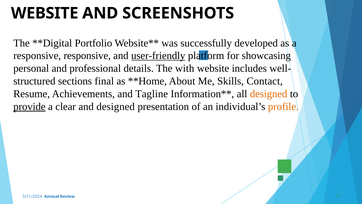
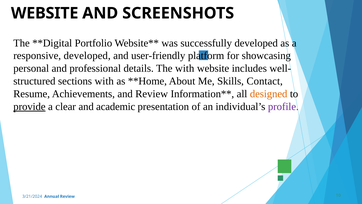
responsive responsive: responsive -> developed
user-friendly underline: present -> none
sections final: final -> with
and Tagline: Tagline -> Review
and designed: designed -> academic
profile colour: orange -> purple
